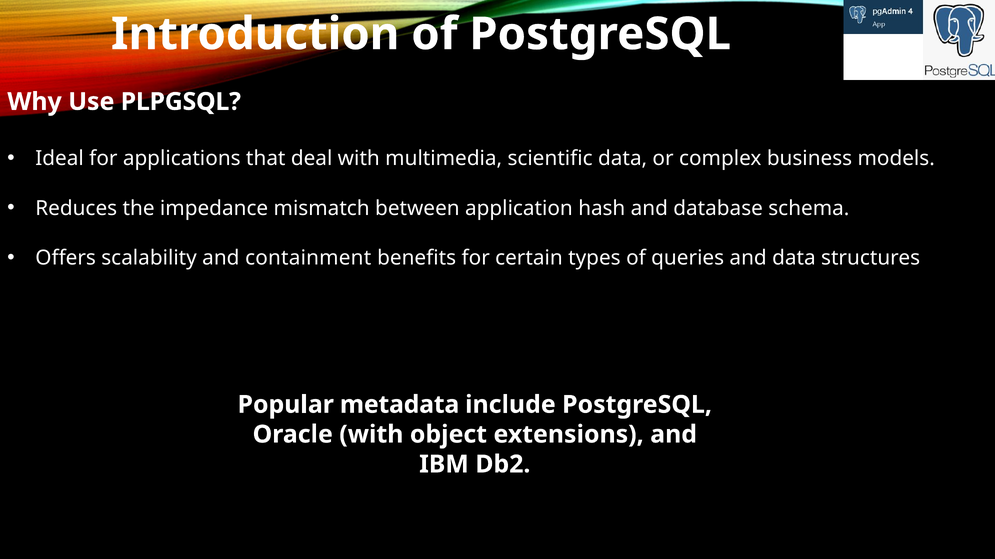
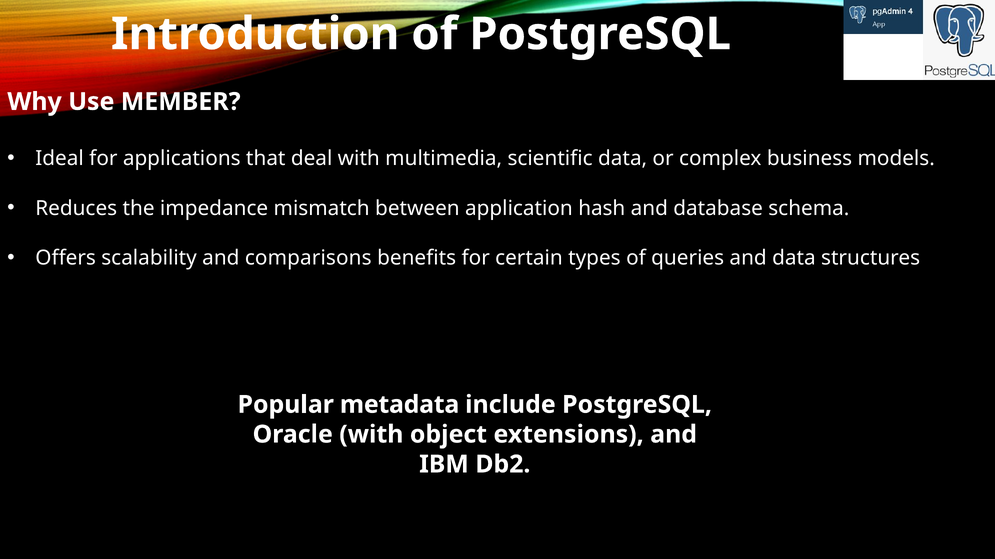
PLPGSQL: PLPGSQL -> MEMBER
containment: containment -> comparisons
